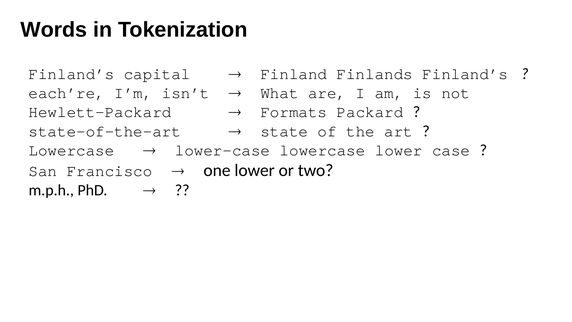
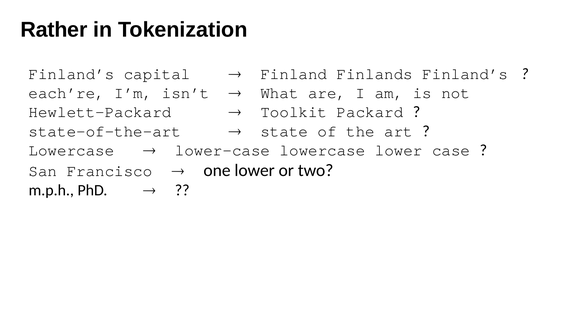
Words: Words -> Rather
Formats: Formats -> Toolkit
